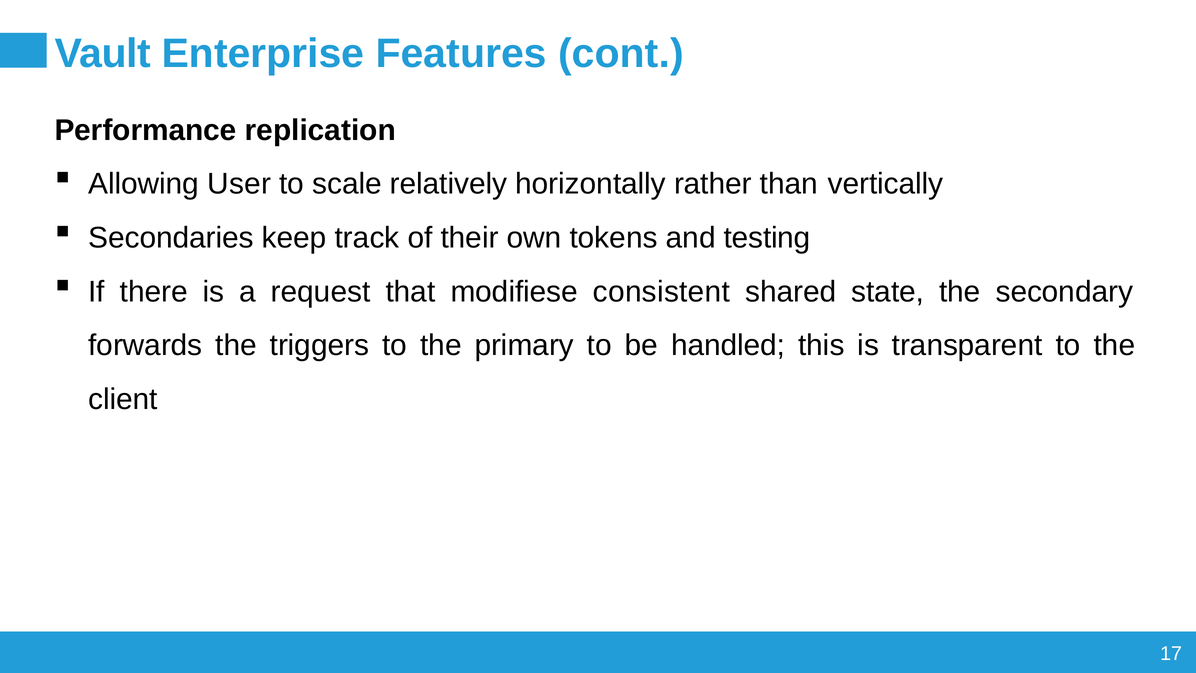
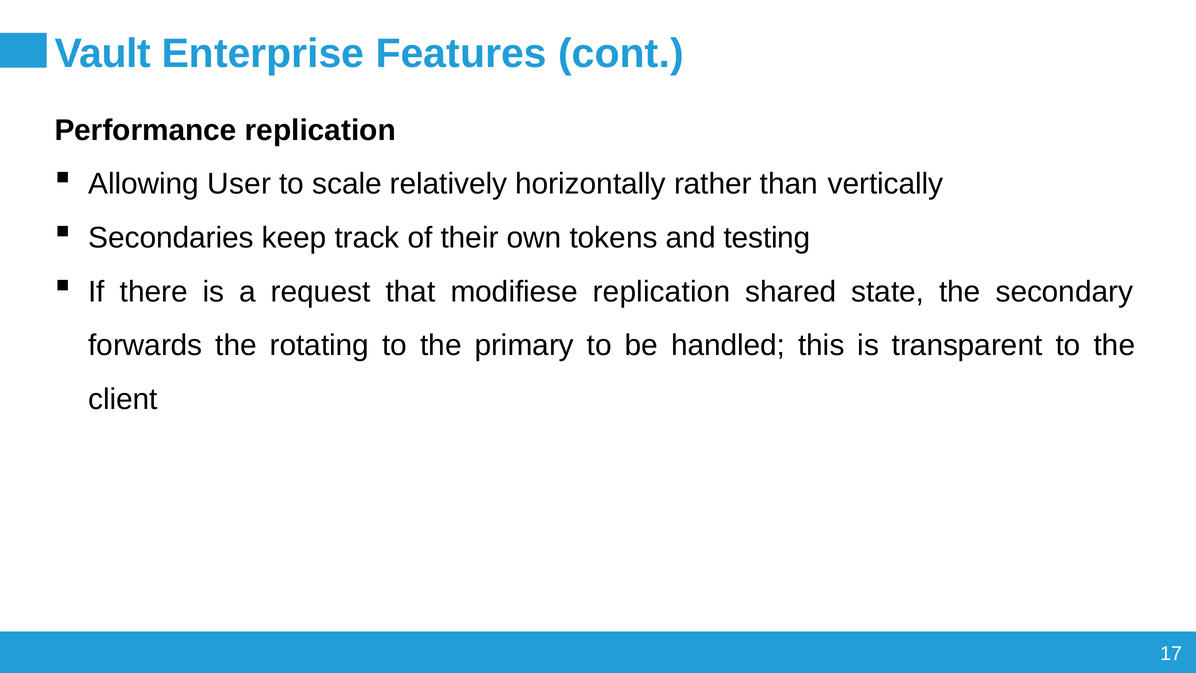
modifiese consistent: consistent -> replication
triggers: triggers -> rotating
